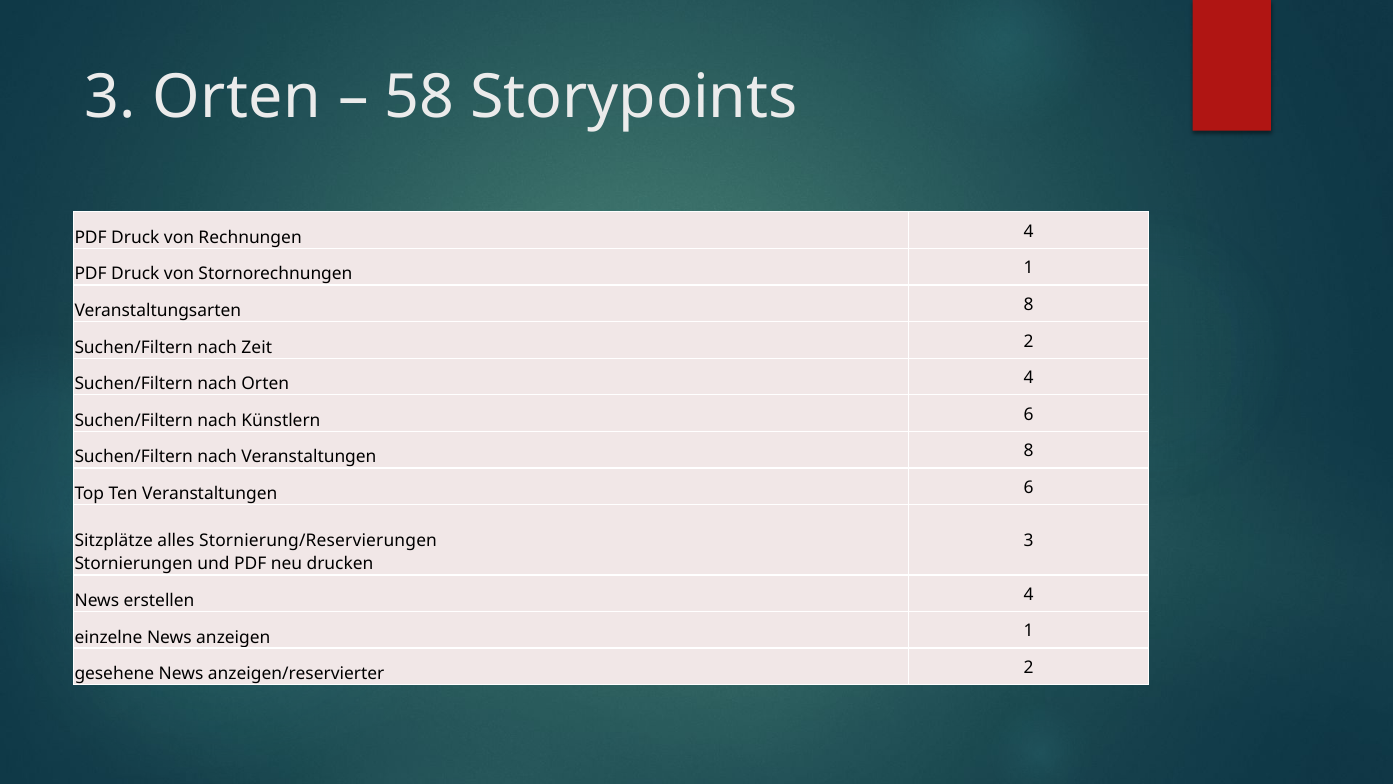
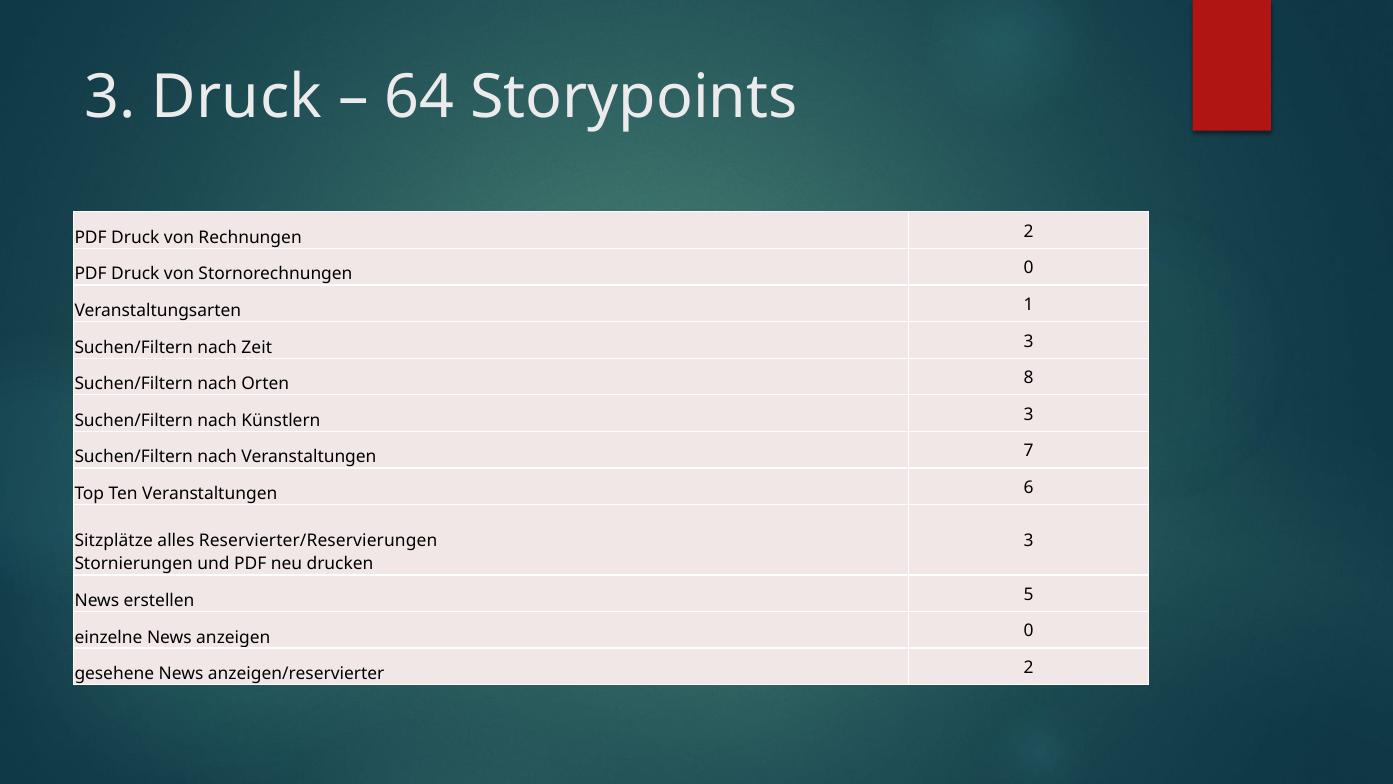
3 Orten: Orten -> Druck
58: 58 -> 64
4 at (1028, 231): 4 -> 2
1 at (1028, 268): 1 -> 0
8 at (1028, 305): 8 -> 1
2 at (1028, 341): 2 -> 3
4 at (1028, 378): 4 -> 8
6 at (1028, 414): 6 -> 3
8 at (1028, 451): 8 -> 7
Stornierung/Reservierungen: Stornierung/Reservierungen -> Reservierter/Reservierungen
4 at (1028, 594): 4 -> 5
1 at (1028, 631): 1 -> 0
